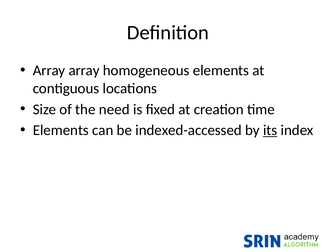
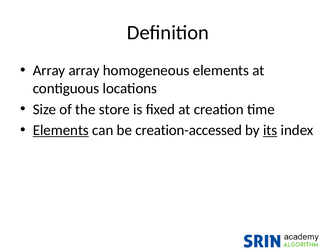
need: need -> store
Elements at (61, 130) underline: none -> present
indexed-accessed: indexed-accessed -> creation-accessed
